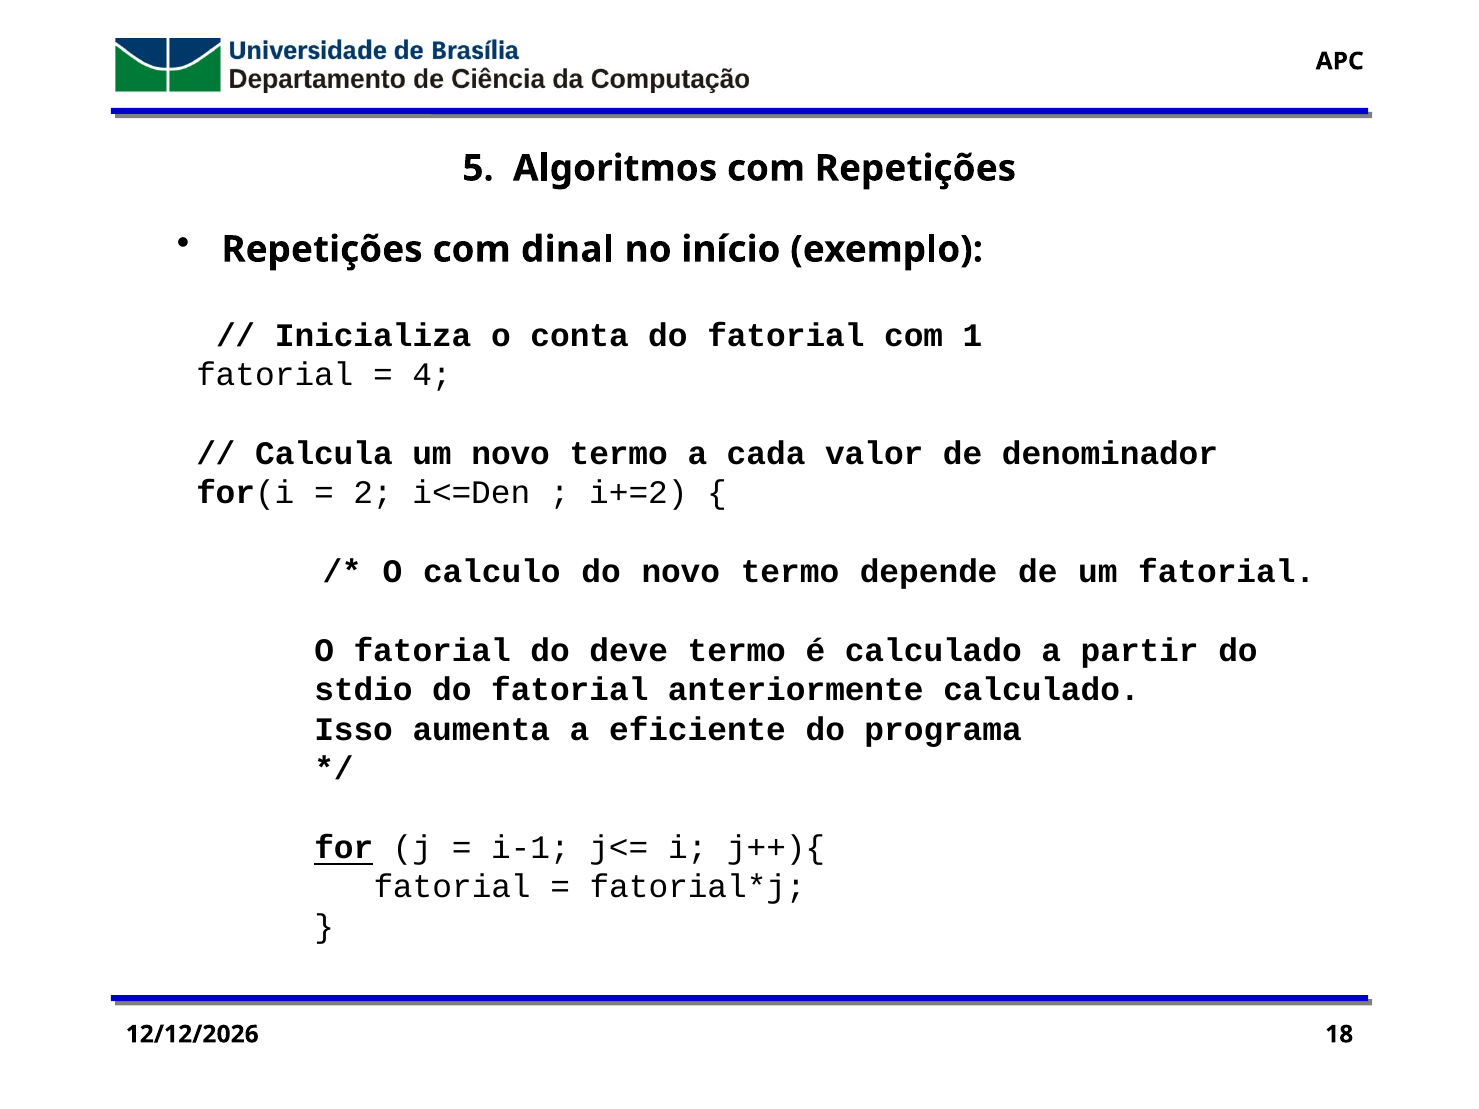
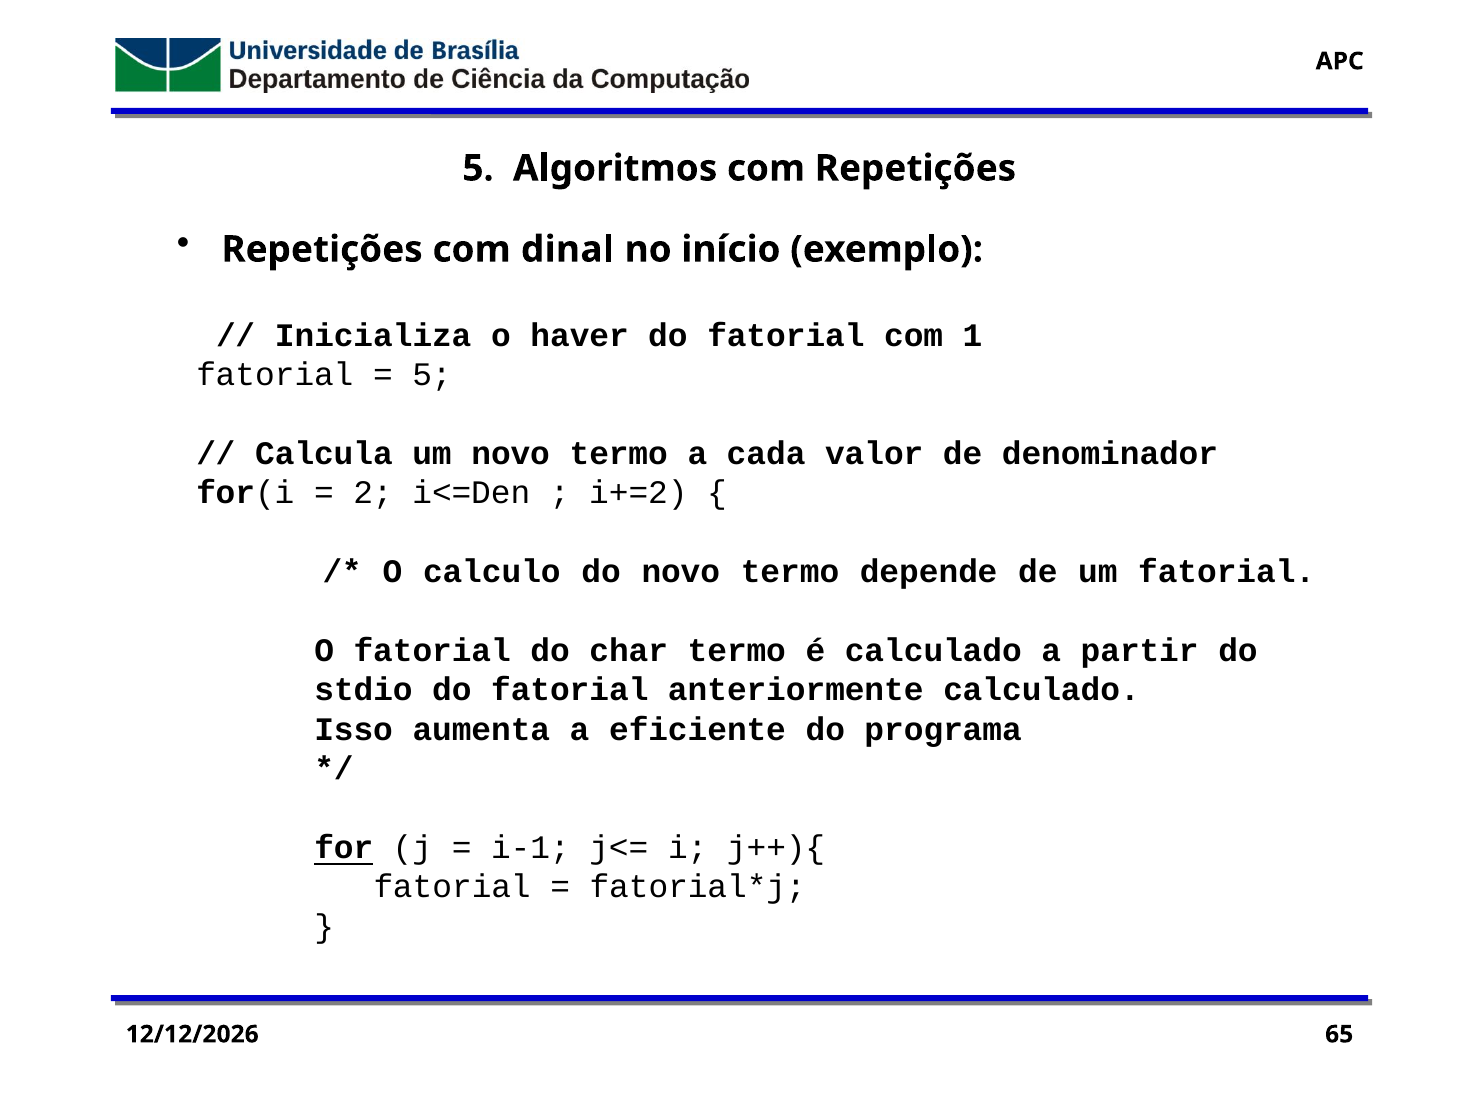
conta: conta -> haver
4 at (432, 375): 4 -> 5
deve: deve -> char
18: 18 -> 65
